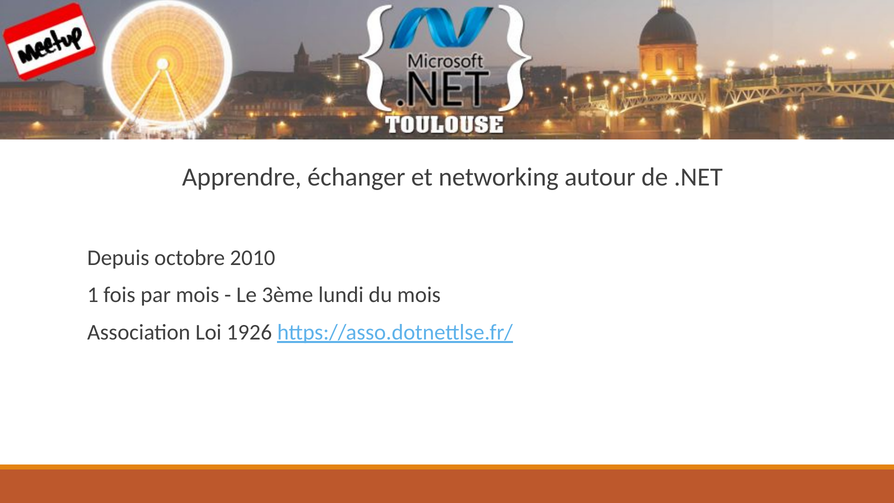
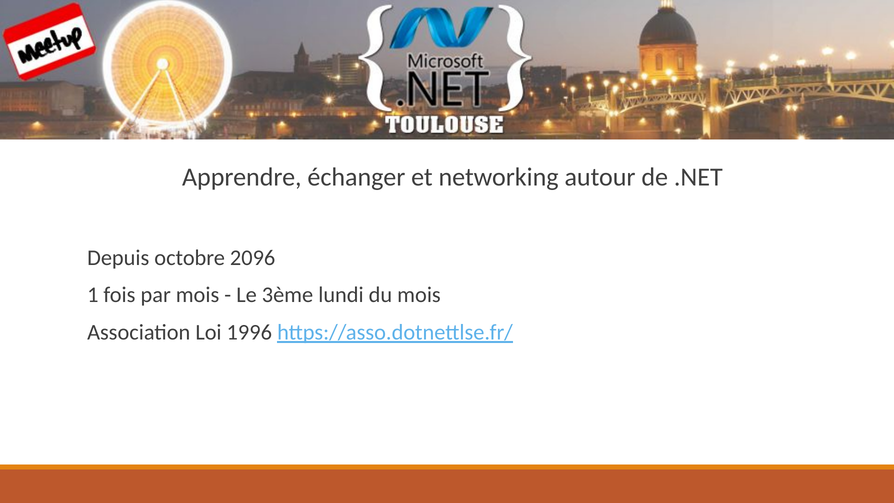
2010: 2010 -> 2096
1926: 1926 -> 1996
